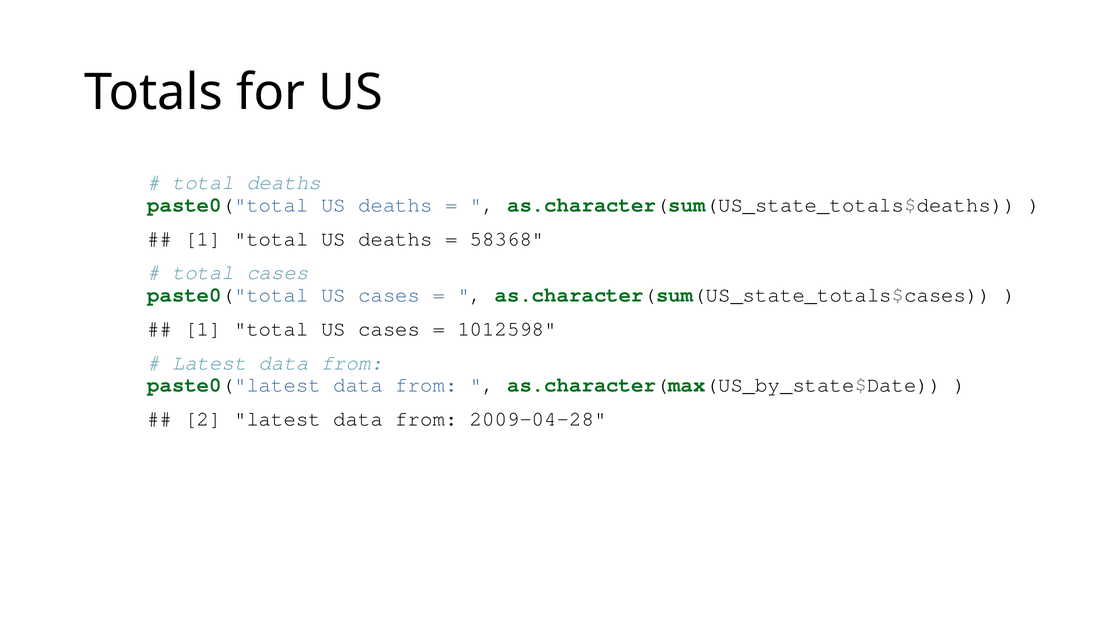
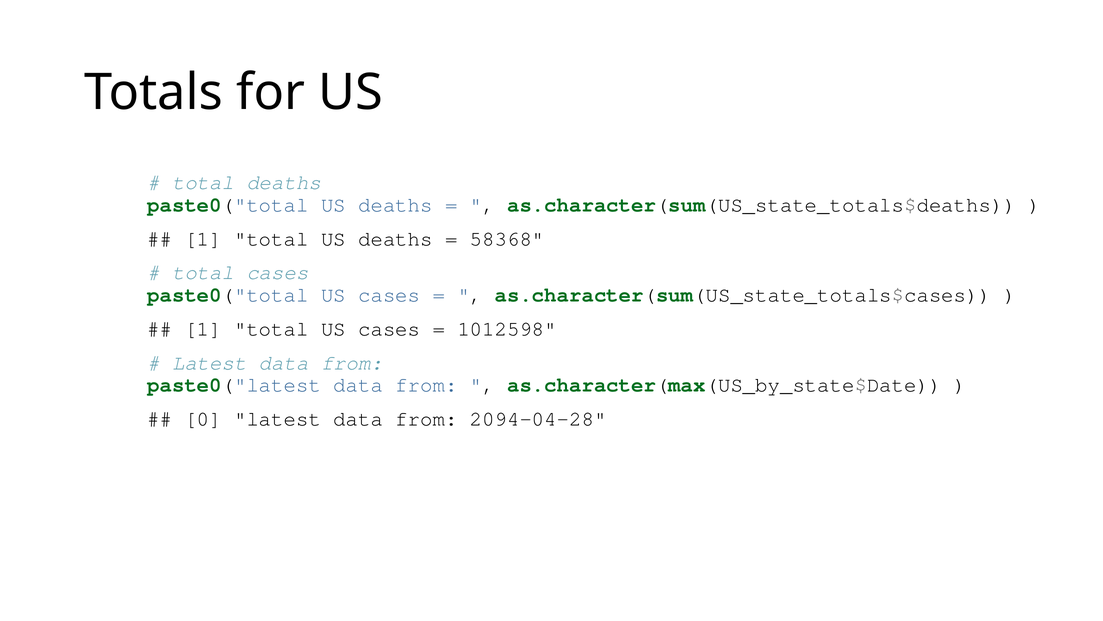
2: 2 -> 0
2009-04-28: 2009-04-28 -> 2094-04-28
